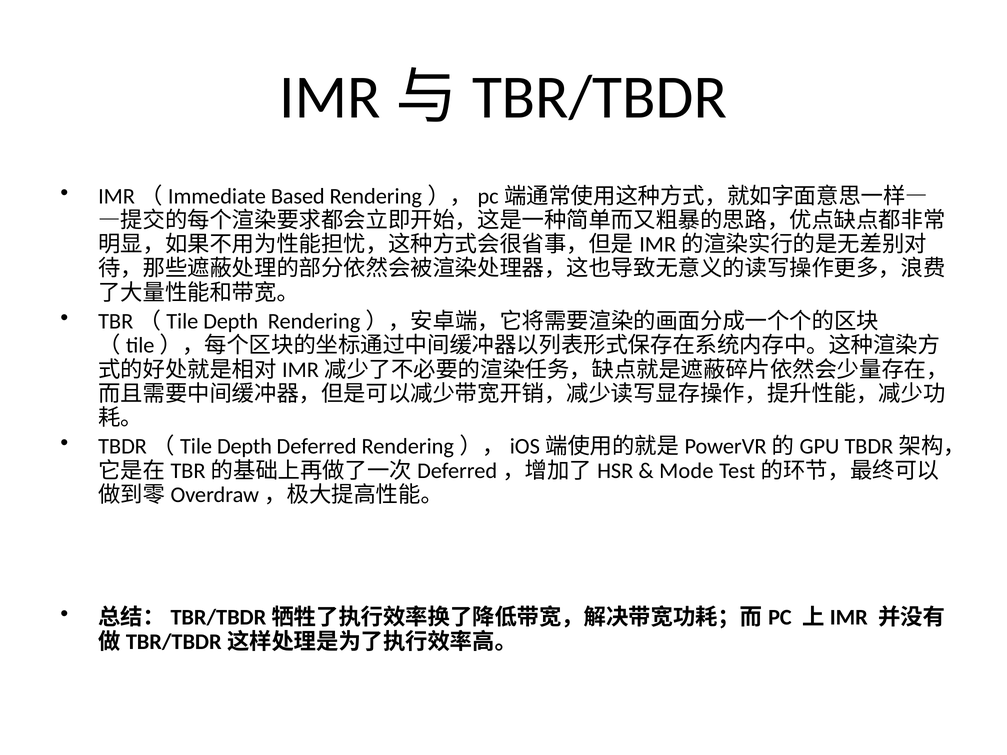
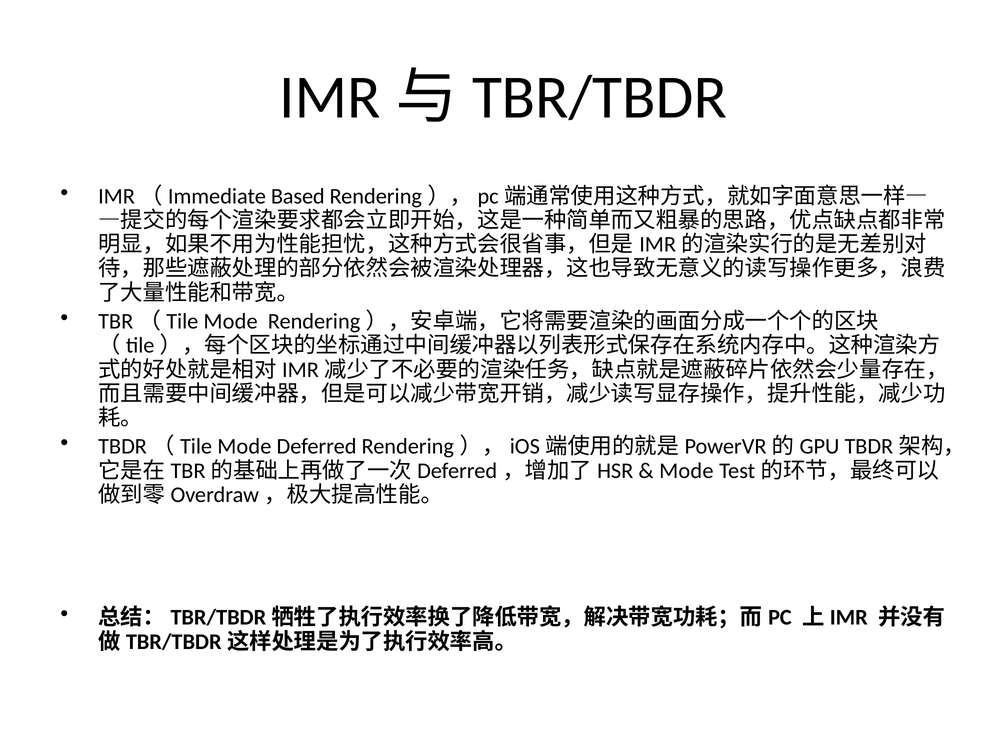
TBR（Tile Depth: Depth -> Mode
TBDR（Tile Depth: Depth -> Mode
